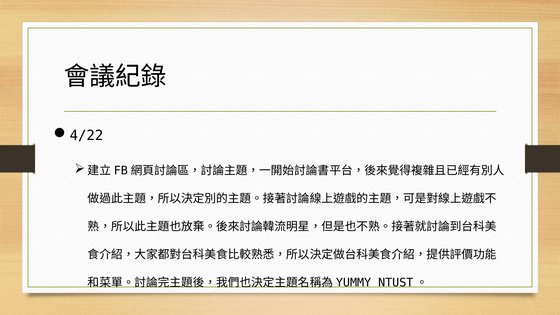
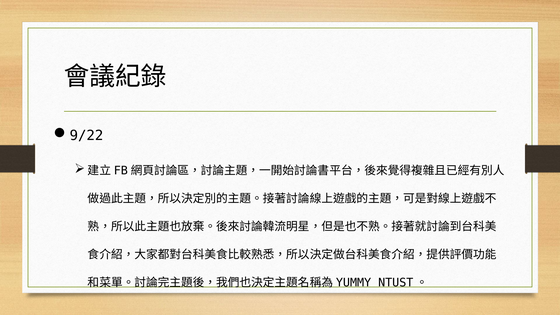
4/22: 4/22 -> 9/22
